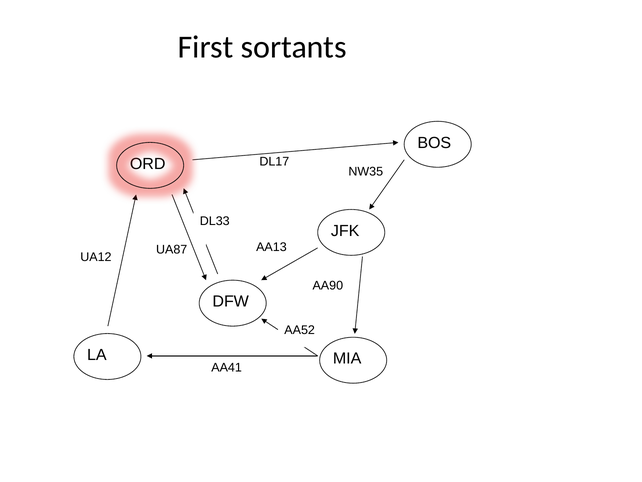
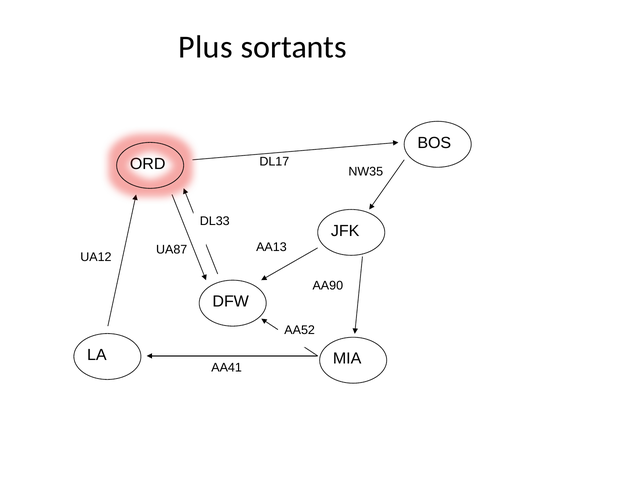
First: First -> Plus
